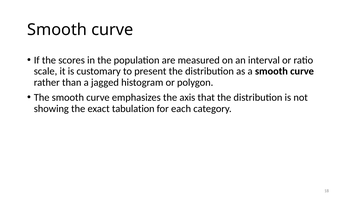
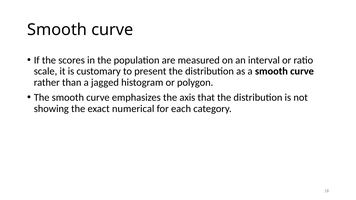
tabulation: tabulation -> numerical
